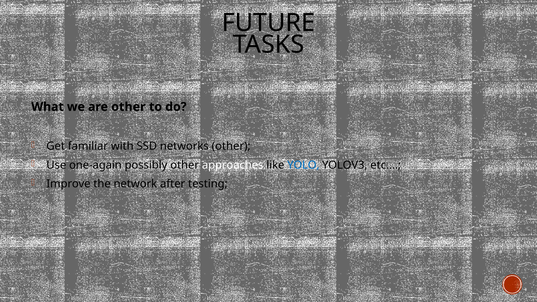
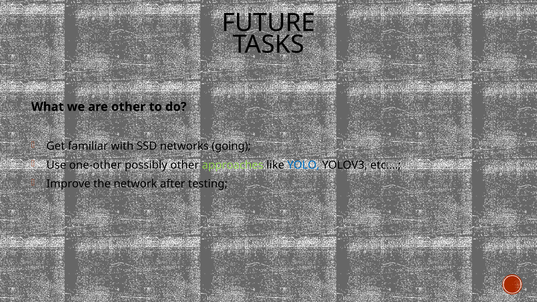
networks other: other -> going
one-again: one-again -> one-other
approaches colour: white -> light green
